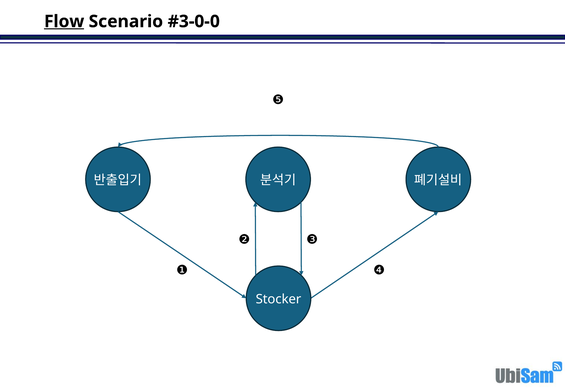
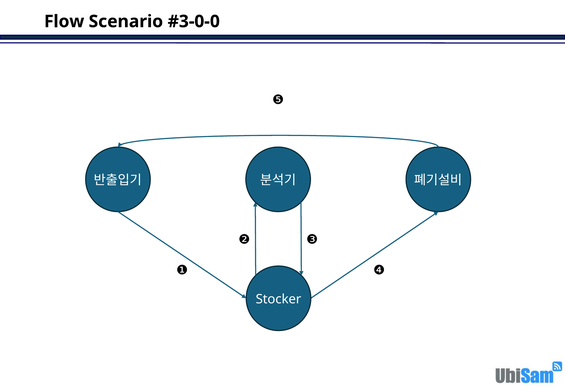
Flow underline: present -> none
